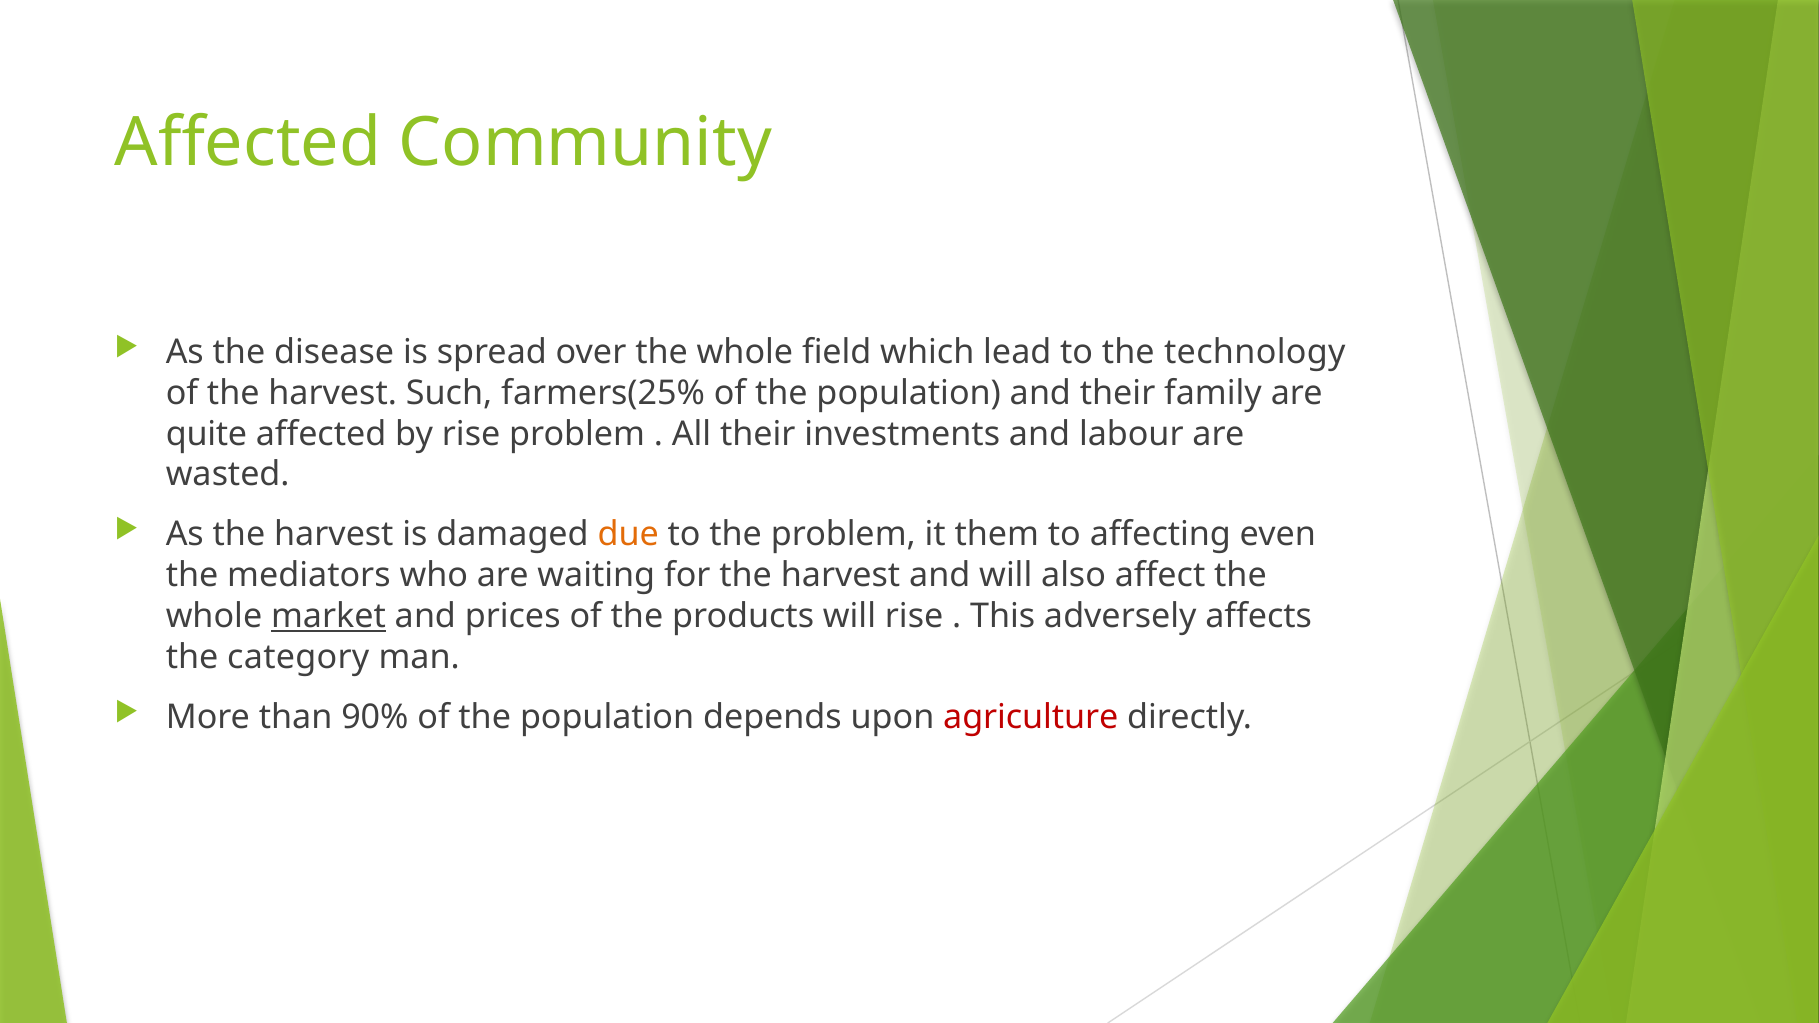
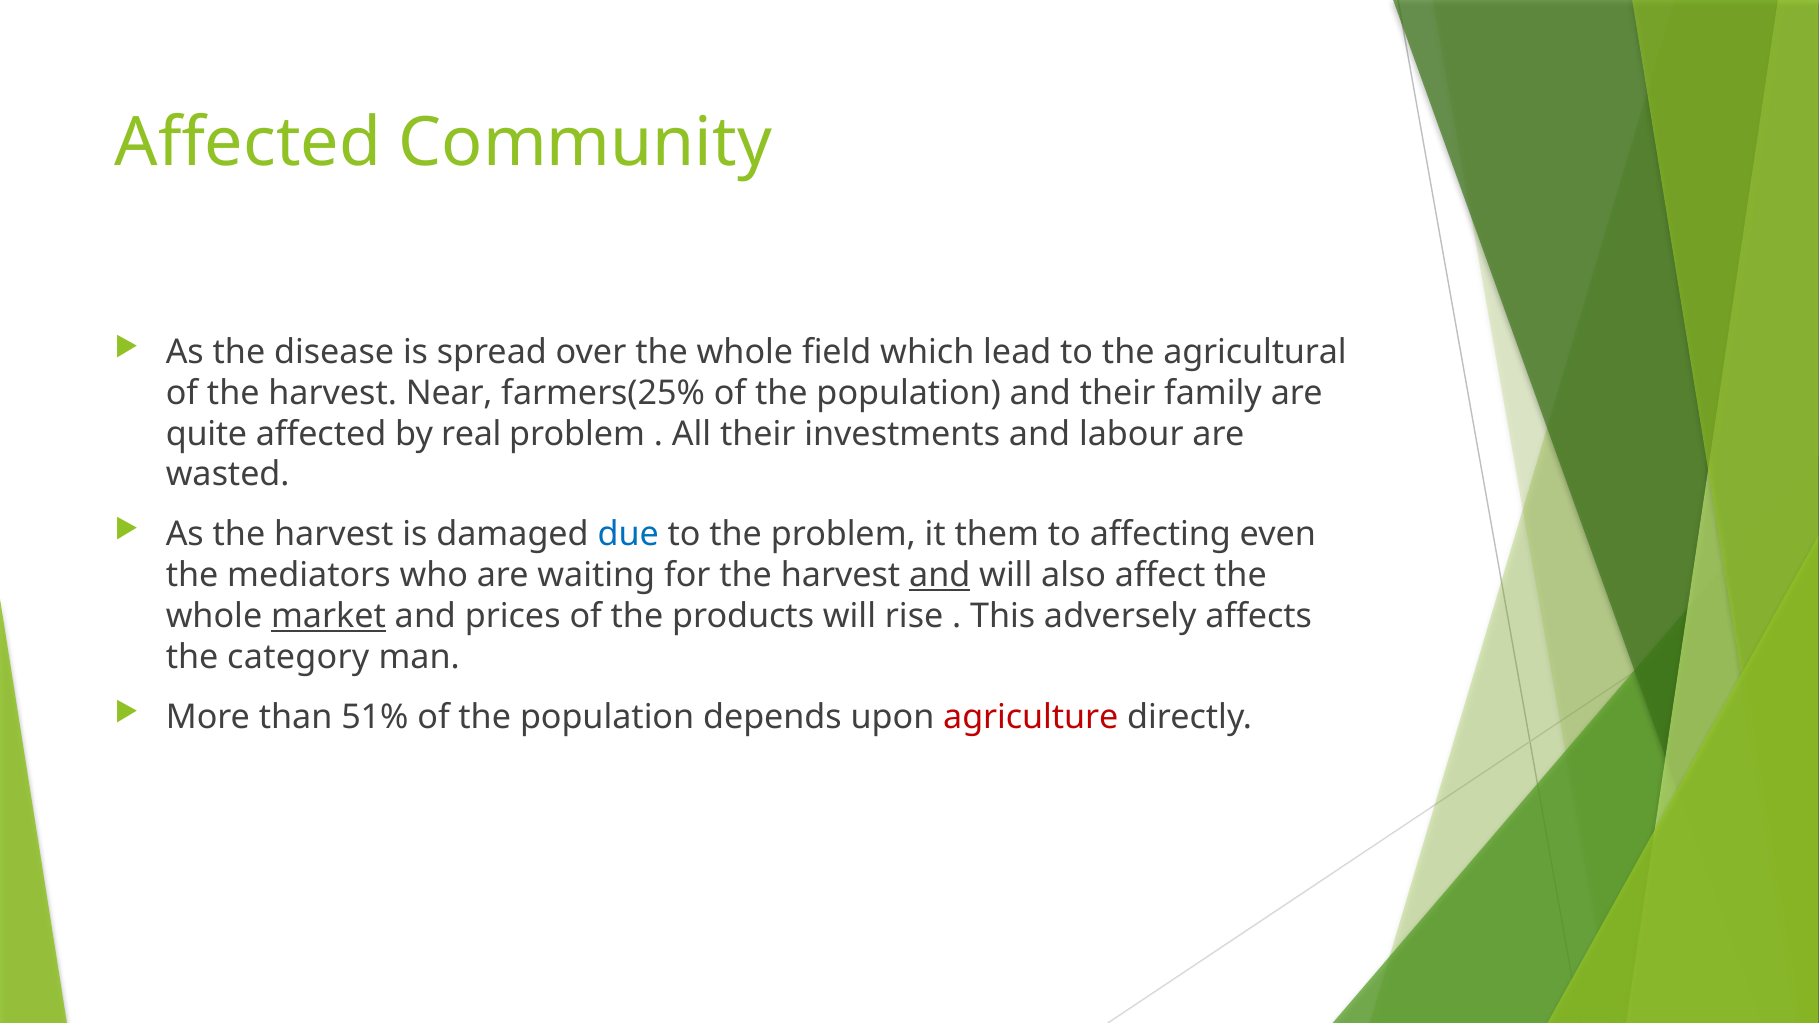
technology: technology -> agricultural
Such: Such -> Near
by rise: rise -> real
due colour: orange -> blue
and at (940, 576) underline: none -> present
90%: 90% -> 51%
